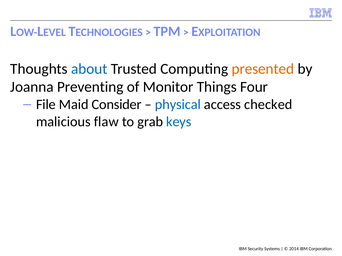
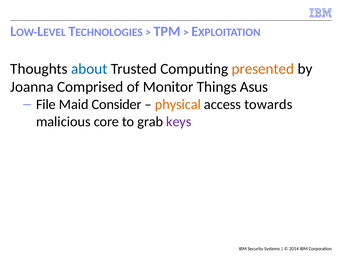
Preventing: Preventing -> Comprised
Four: Four -> Asus
physical colour: blue -> orange
checked: checked -> towards
flaw: flaw -> core
keys colour: blue -> purple
